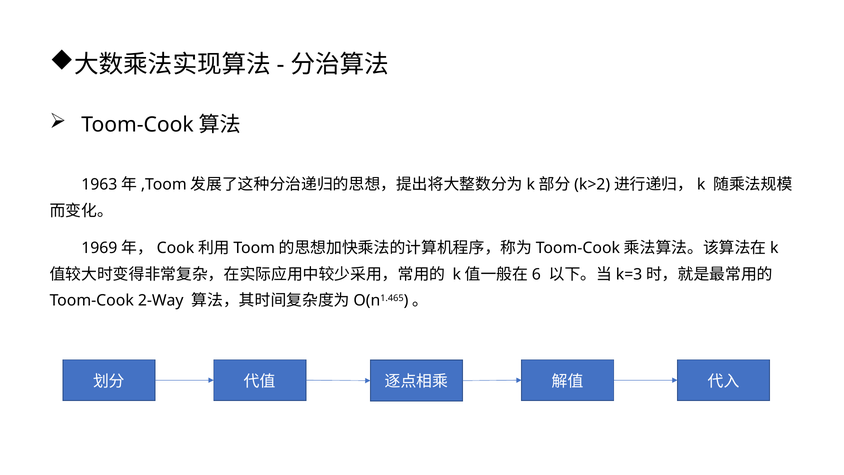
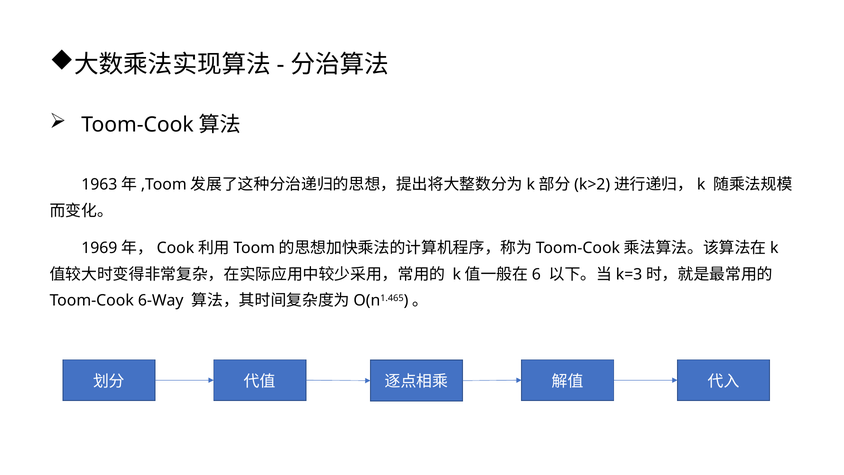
2-Way: 2-Way -> 6-Way
